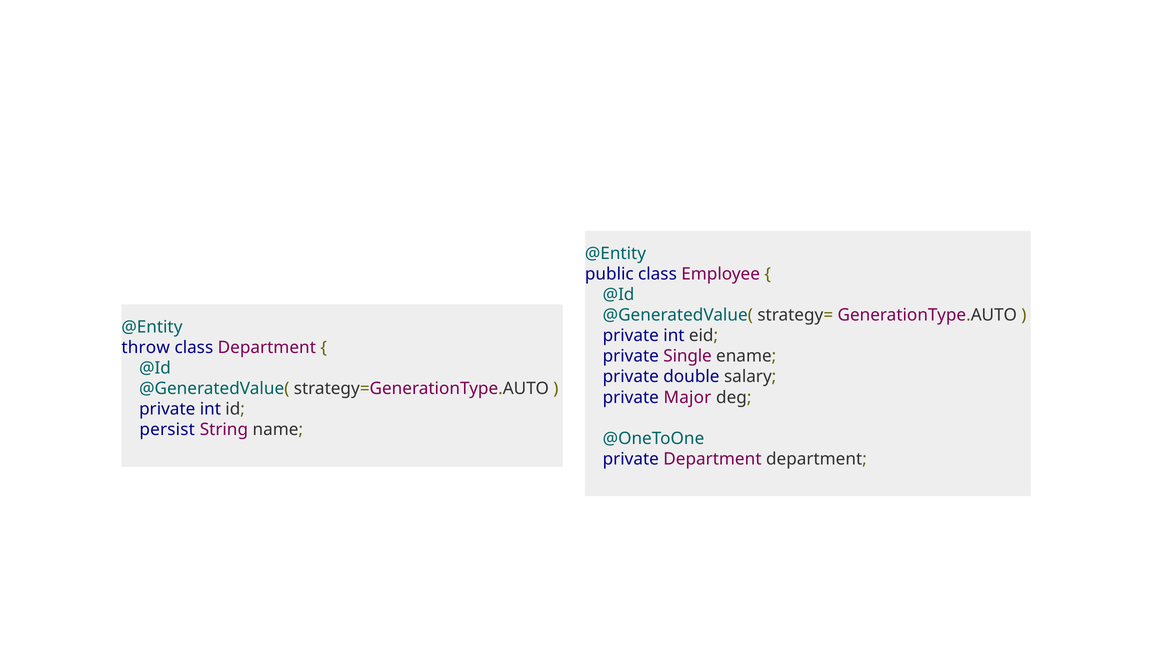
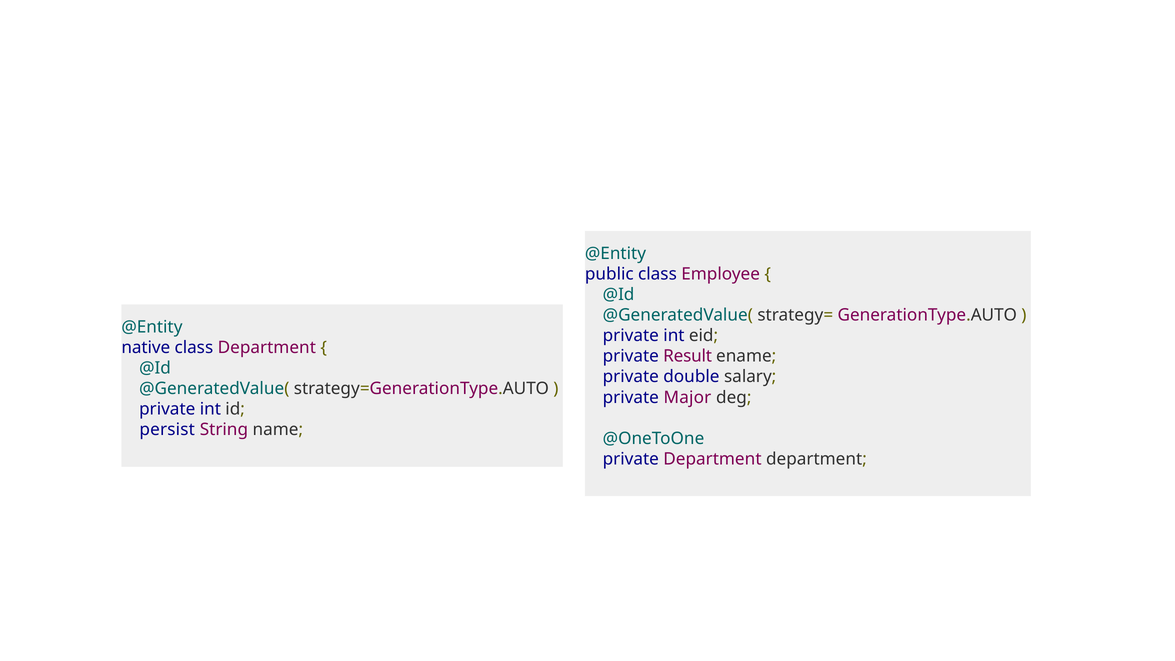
throw: throw -> native
Single: Single -> Result
